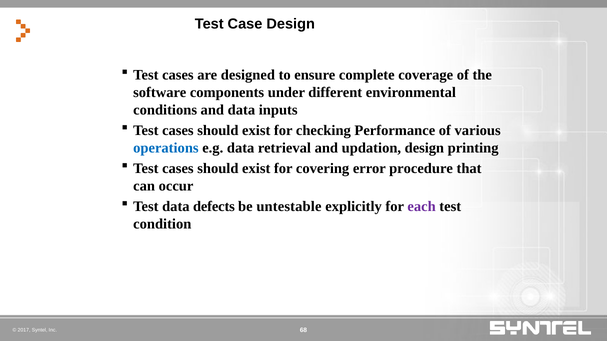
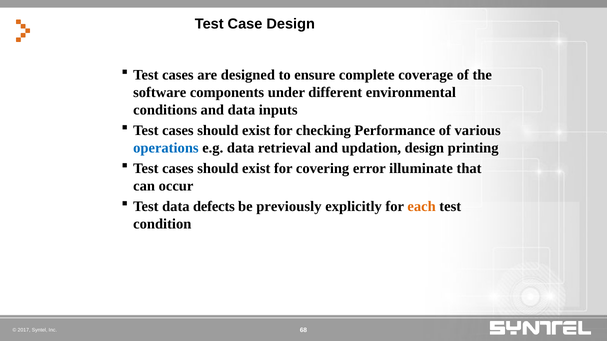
procedure: procedure -> illuminate
untestable: untestable -> previously
each colour: purple -> orange
